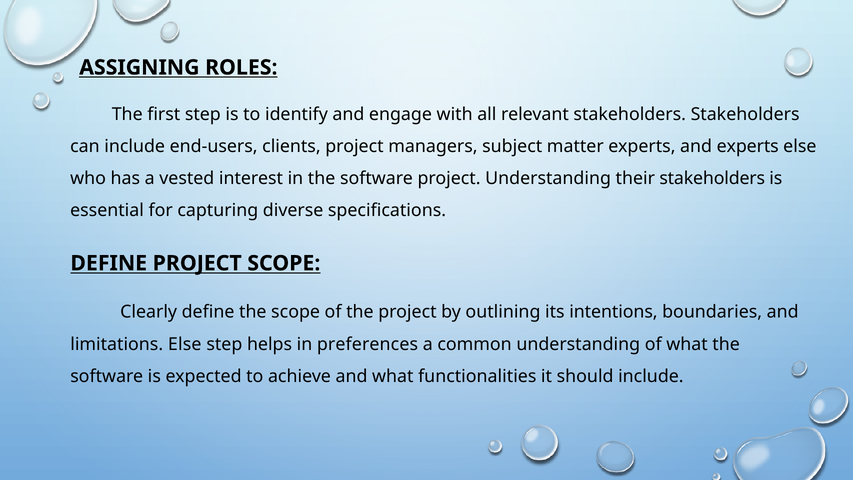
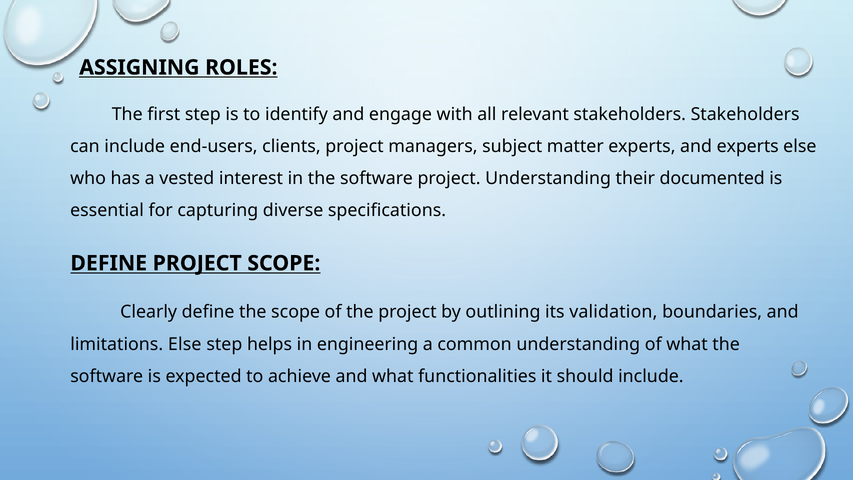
their stakeholders: stakeholders -> documented
intentions: intentions -> validation
preferences: preferences -> engineering
